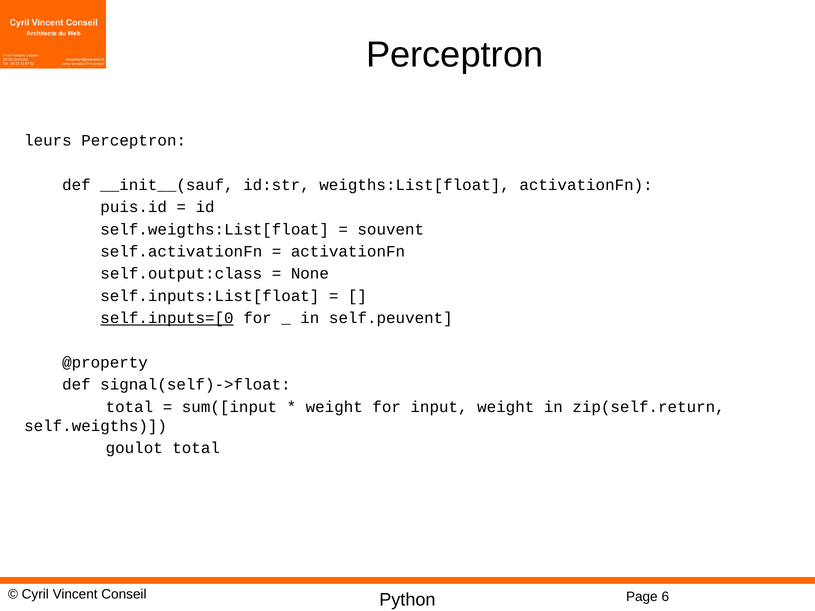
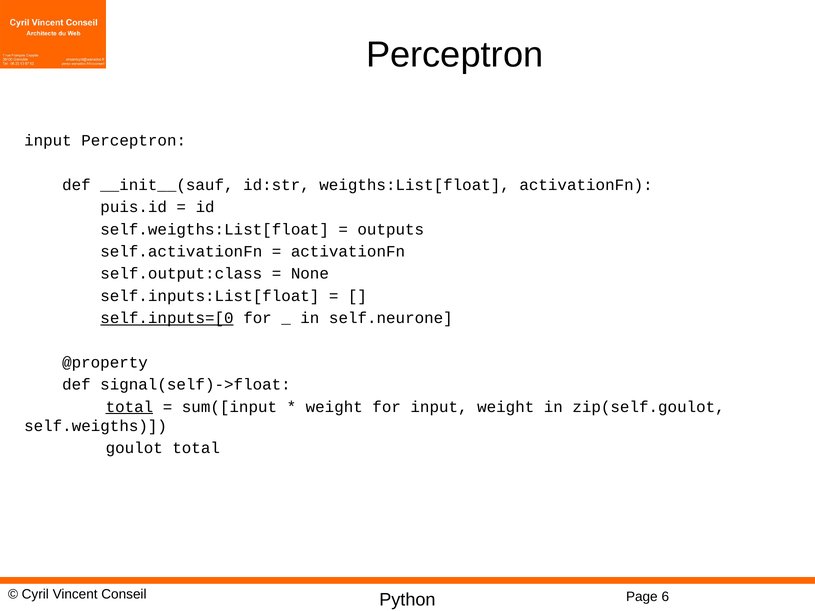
leurs at (48, 141): leurs -> input
souvent: souvent -> outputs
self.peuvent: self.peuvent -> self.neurone
total at (129, 407) underline: none -> present
zip(self.return: zip(self.return -> zip(self.goulot
